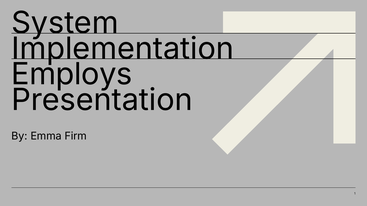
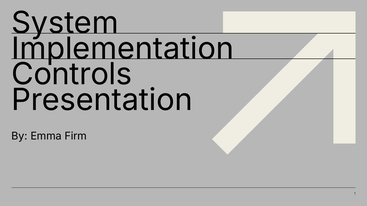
Employs: Employs -> Controls
